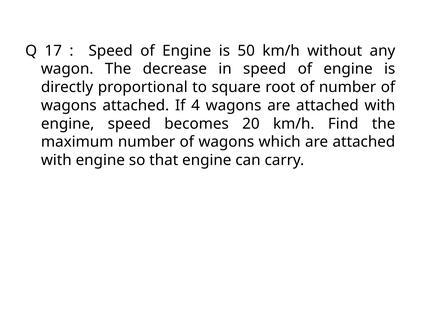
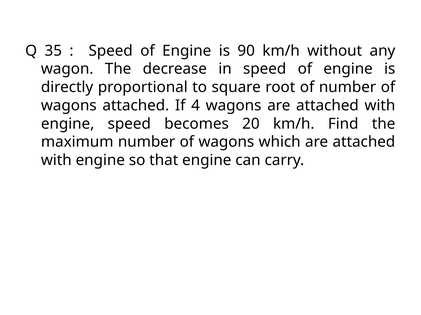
17: 17 -> 35
50: 50 -> 90
